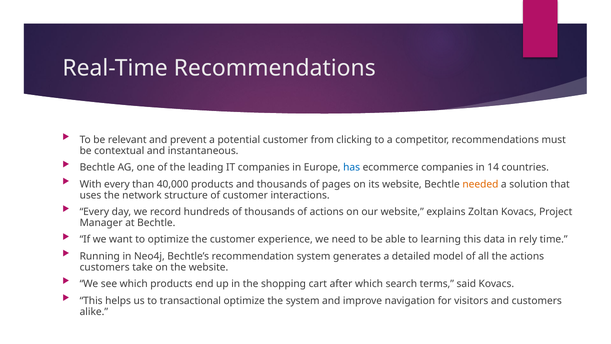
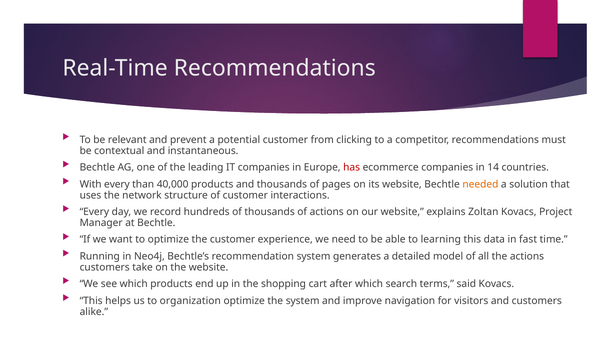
has colour: blue -> red
rely: rely -> fast
transactional: transactional -> organization
